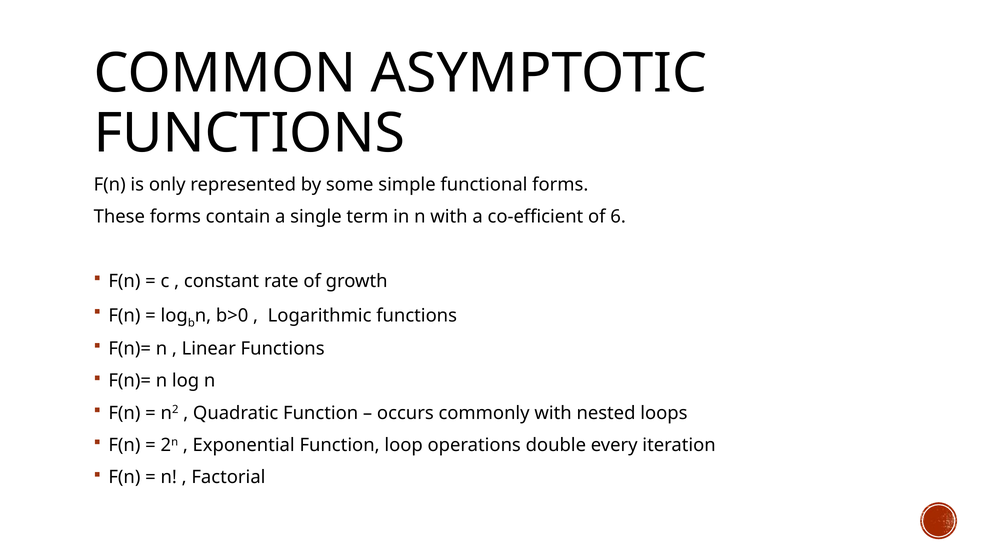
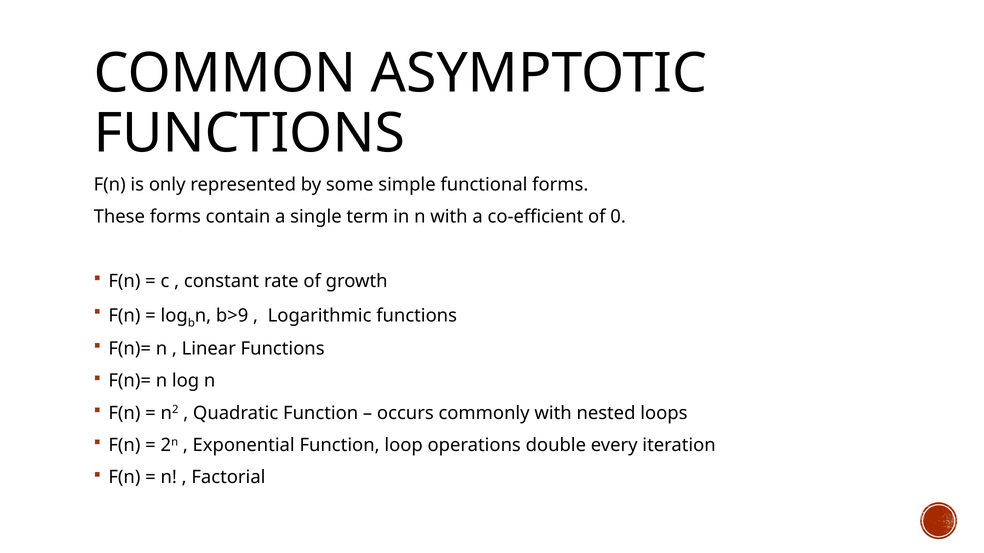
6: 6 -> 0
b>0: b>0 -> b>9
